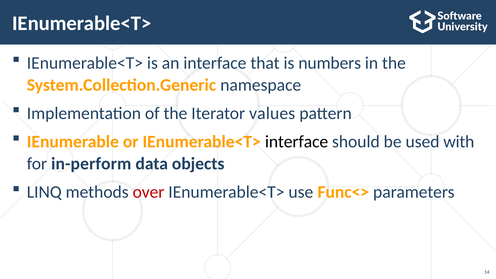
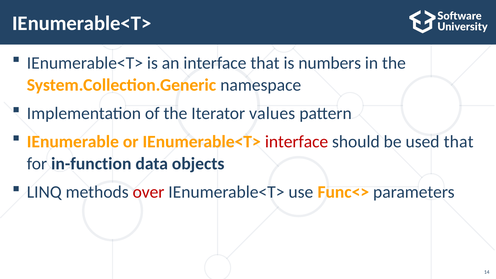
interface at (297, 142) colour: black -> red
used with: with -> that
in-perform: in-perform -> in-function
